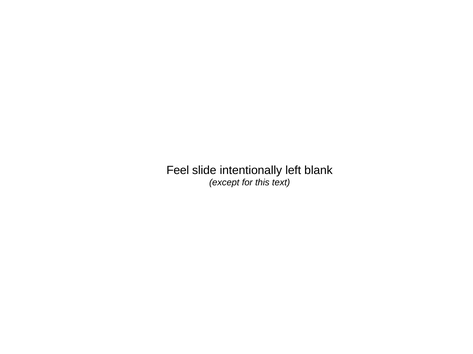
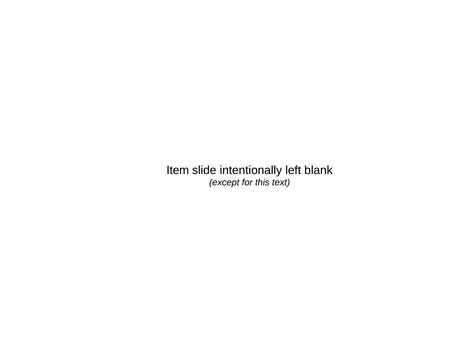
Feel: Feel -> Item
